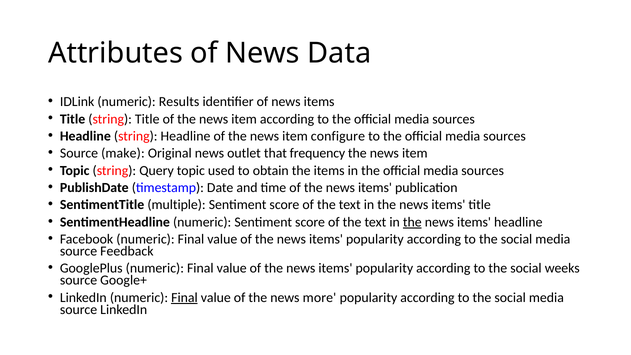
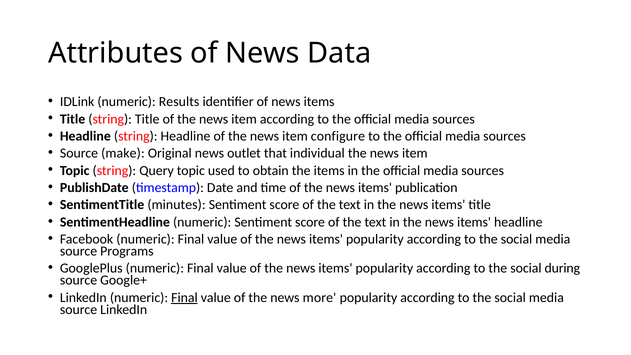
frequency: frequency -> individual
multiple: multiple -> minutes
the at (412, 222) underline: present -> none
Feedback: Feedback -> Programs
weeks: weeks -> during
